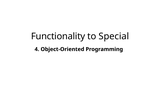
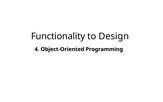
Special: Special -> Design
